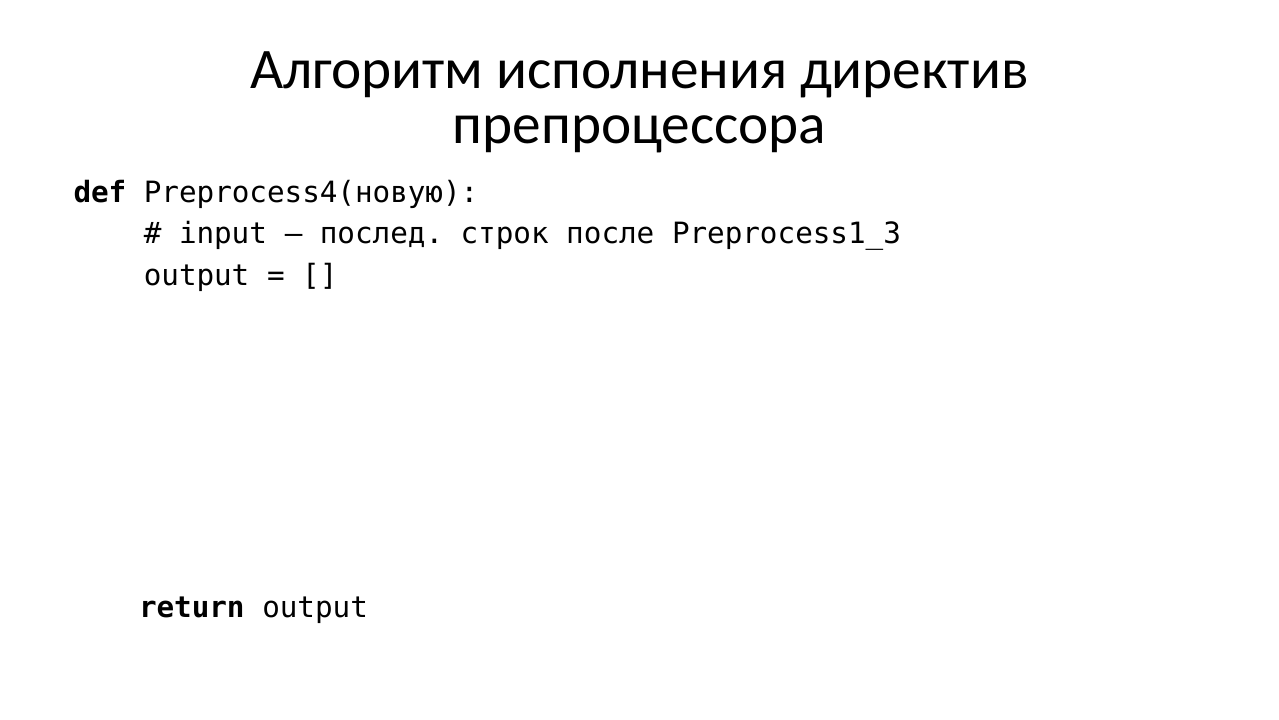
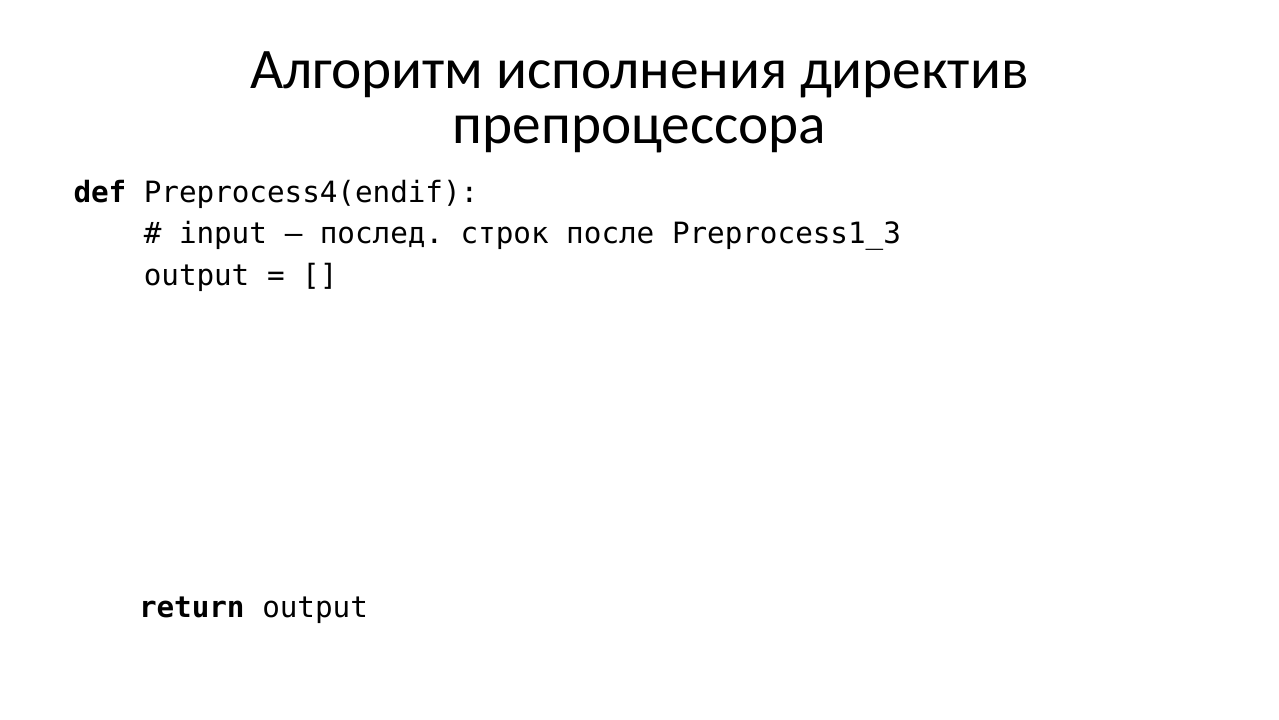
Preprocess4(новую: Preprocess4(новую -> Preprocess4(endif
